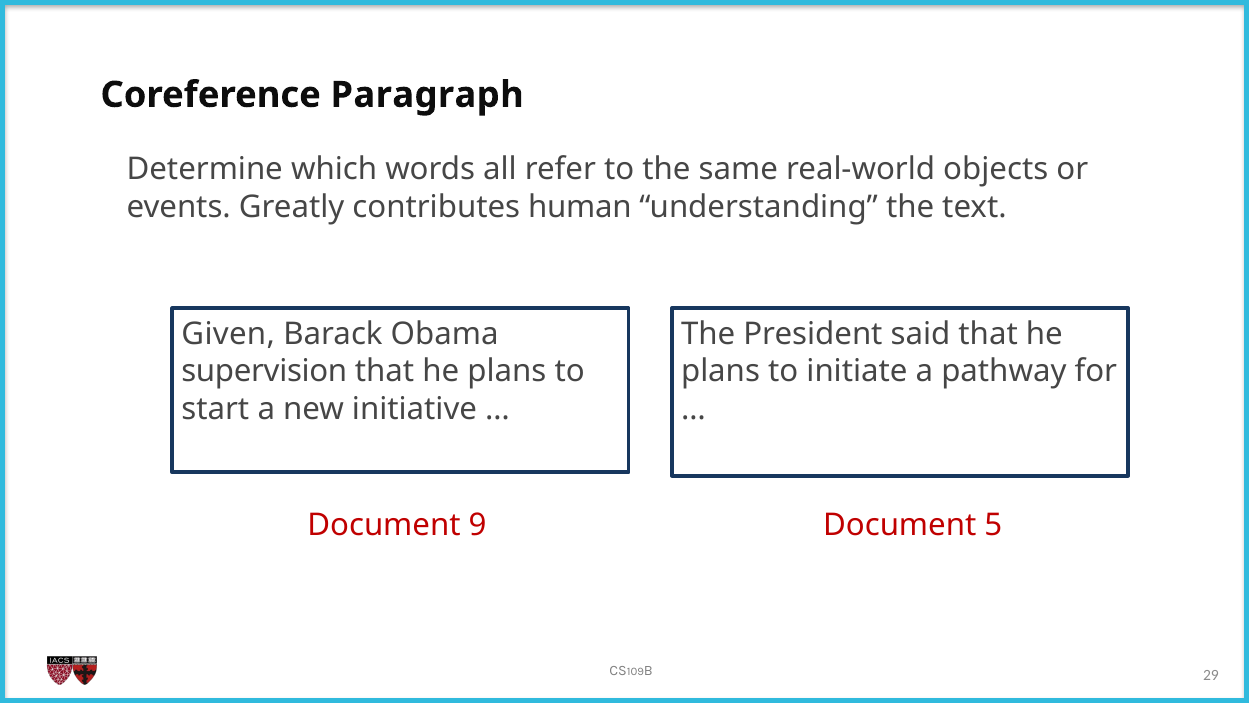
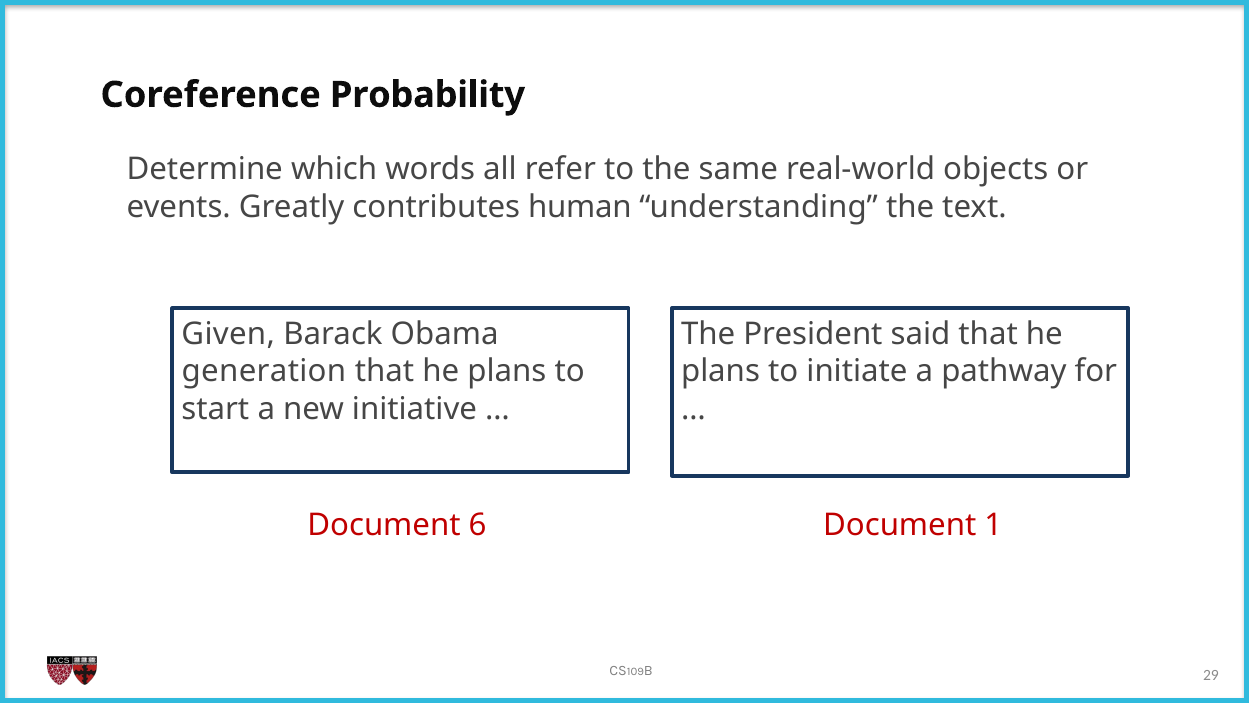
Paragraph: Paragraph -> Probability
supervision: supervision -> generation
9: 9 -> 6
5: 5 -> 1
